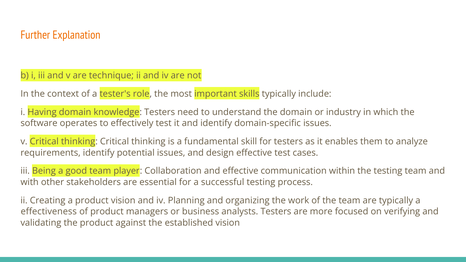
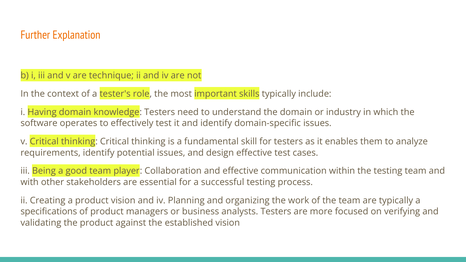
effectiveness: effectiveness -> specifications
